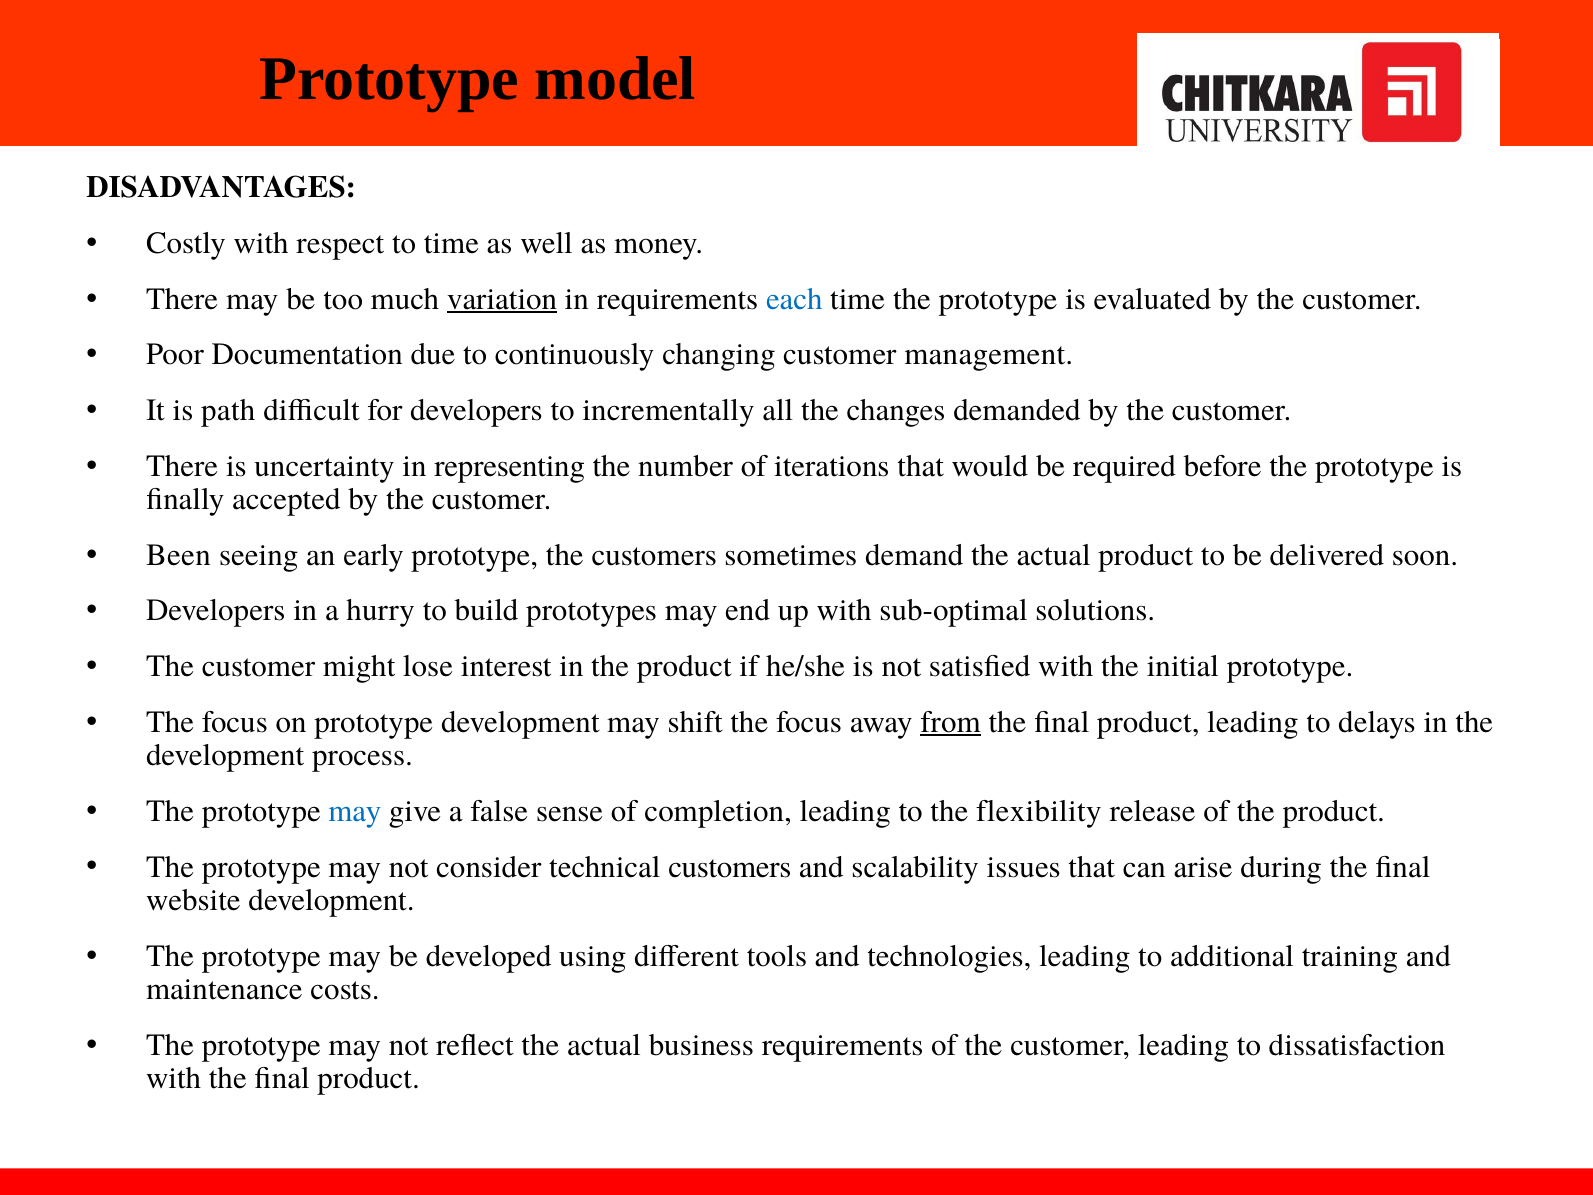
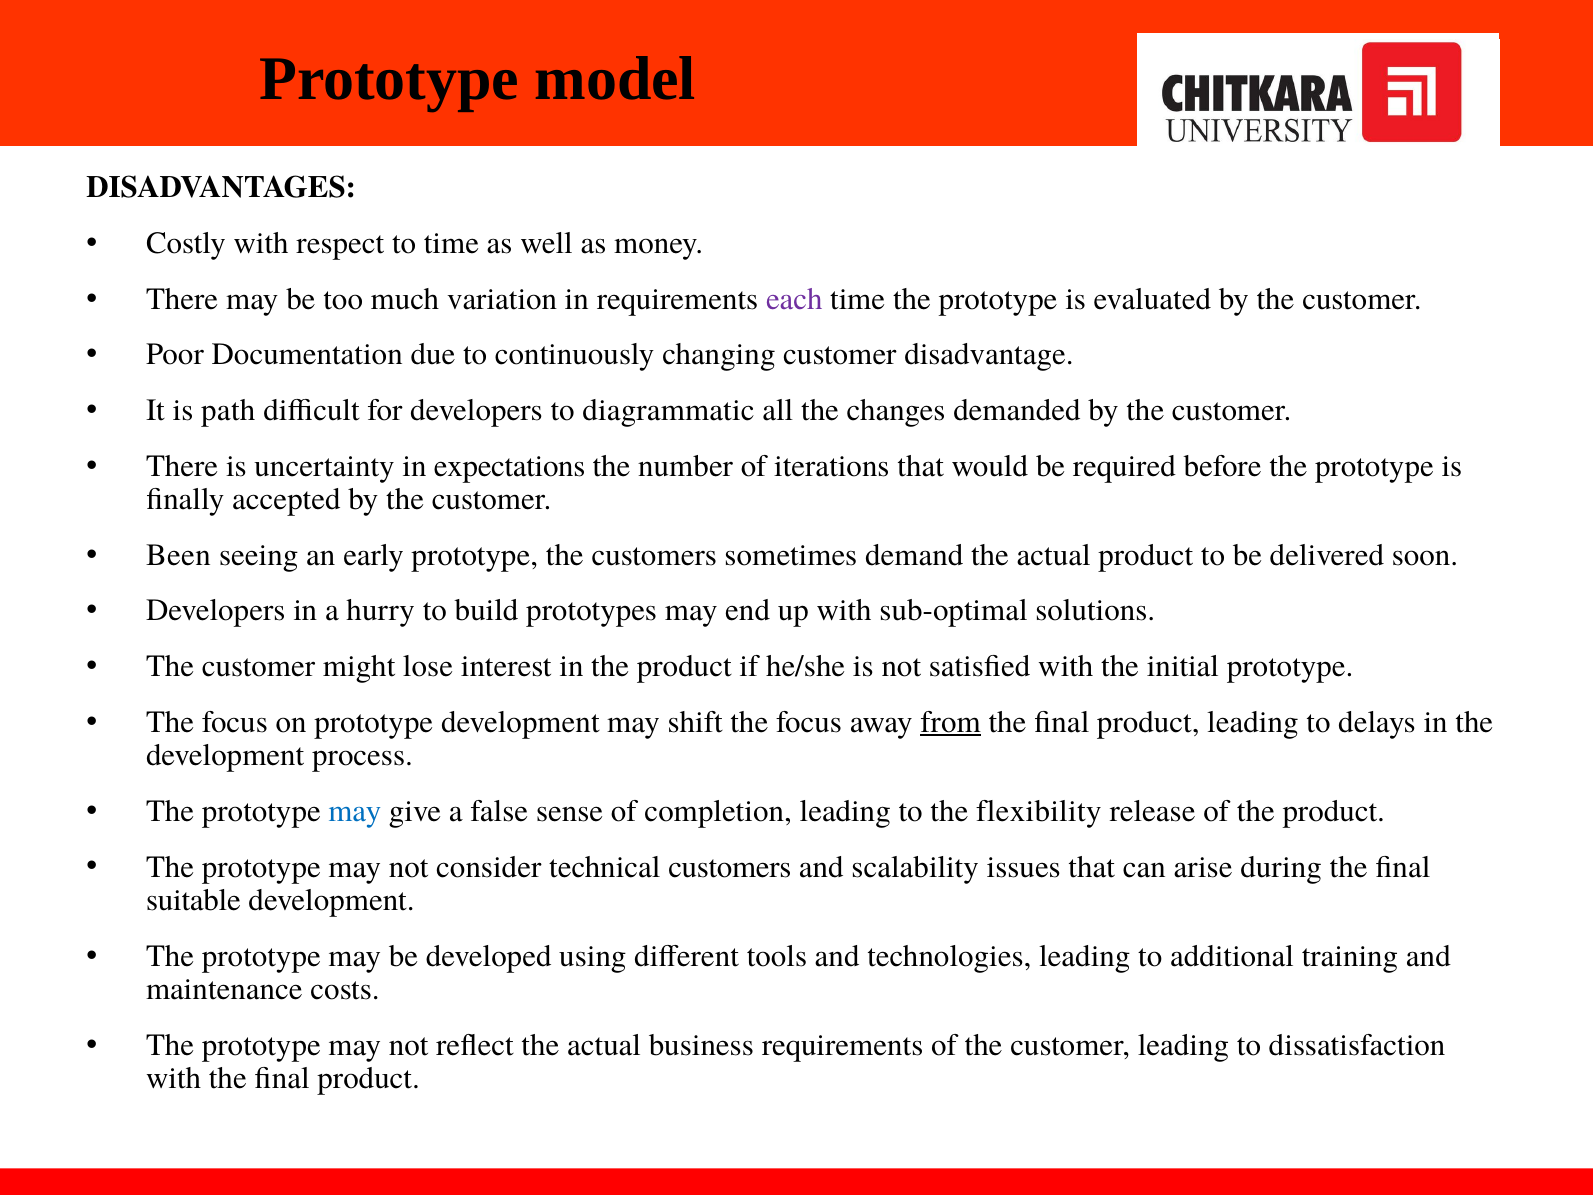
variation underline: present -> none
each colour: blue -> purple
management: management -> disadvantage
incrementally: incrementally -> diagrammatic
representing: representing -> expectations
website: website -> suitable
